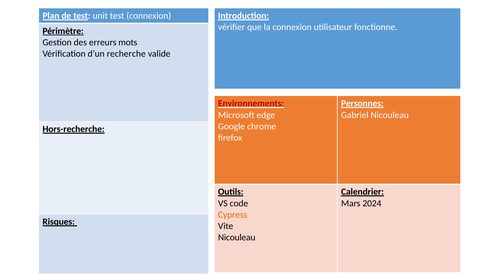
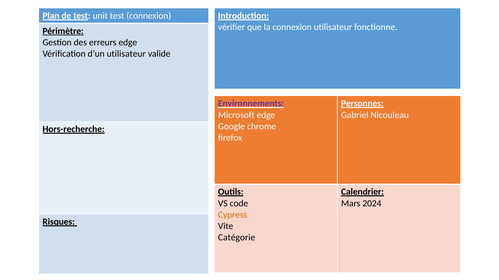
erreurs mots: mots -> edge
d’un recherche: recherche -> utilisateur
Environnements colour: red -> purple
Nicouleau at (237, 238): Nicouleau -> Catégorie
